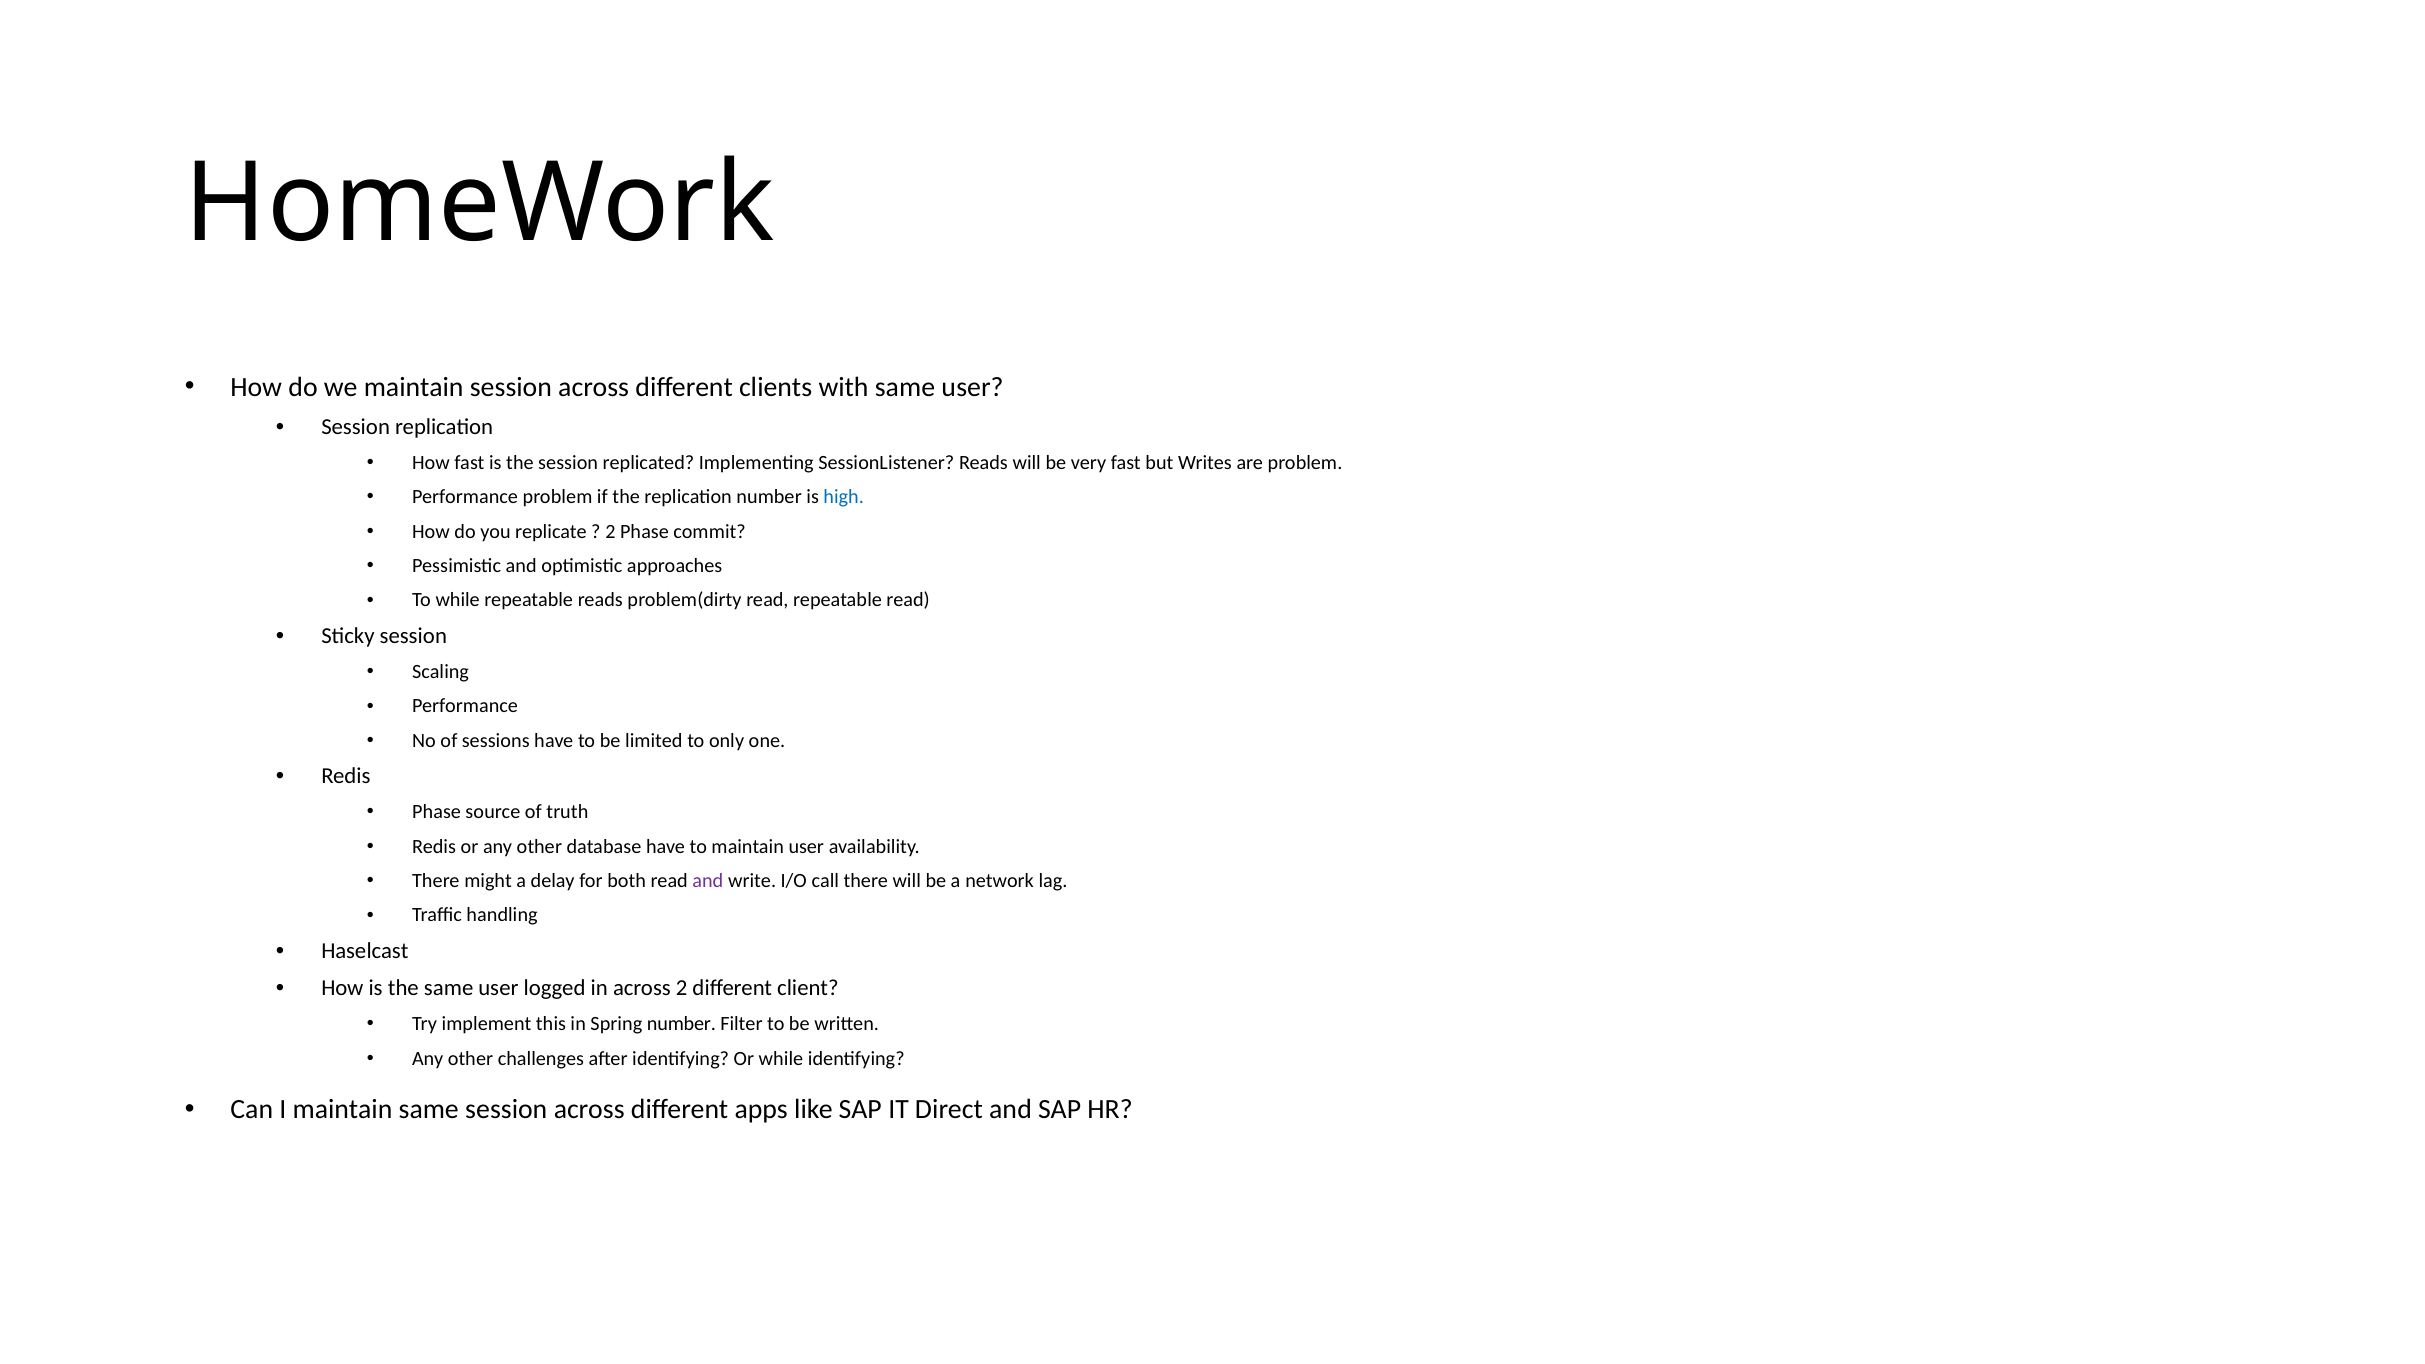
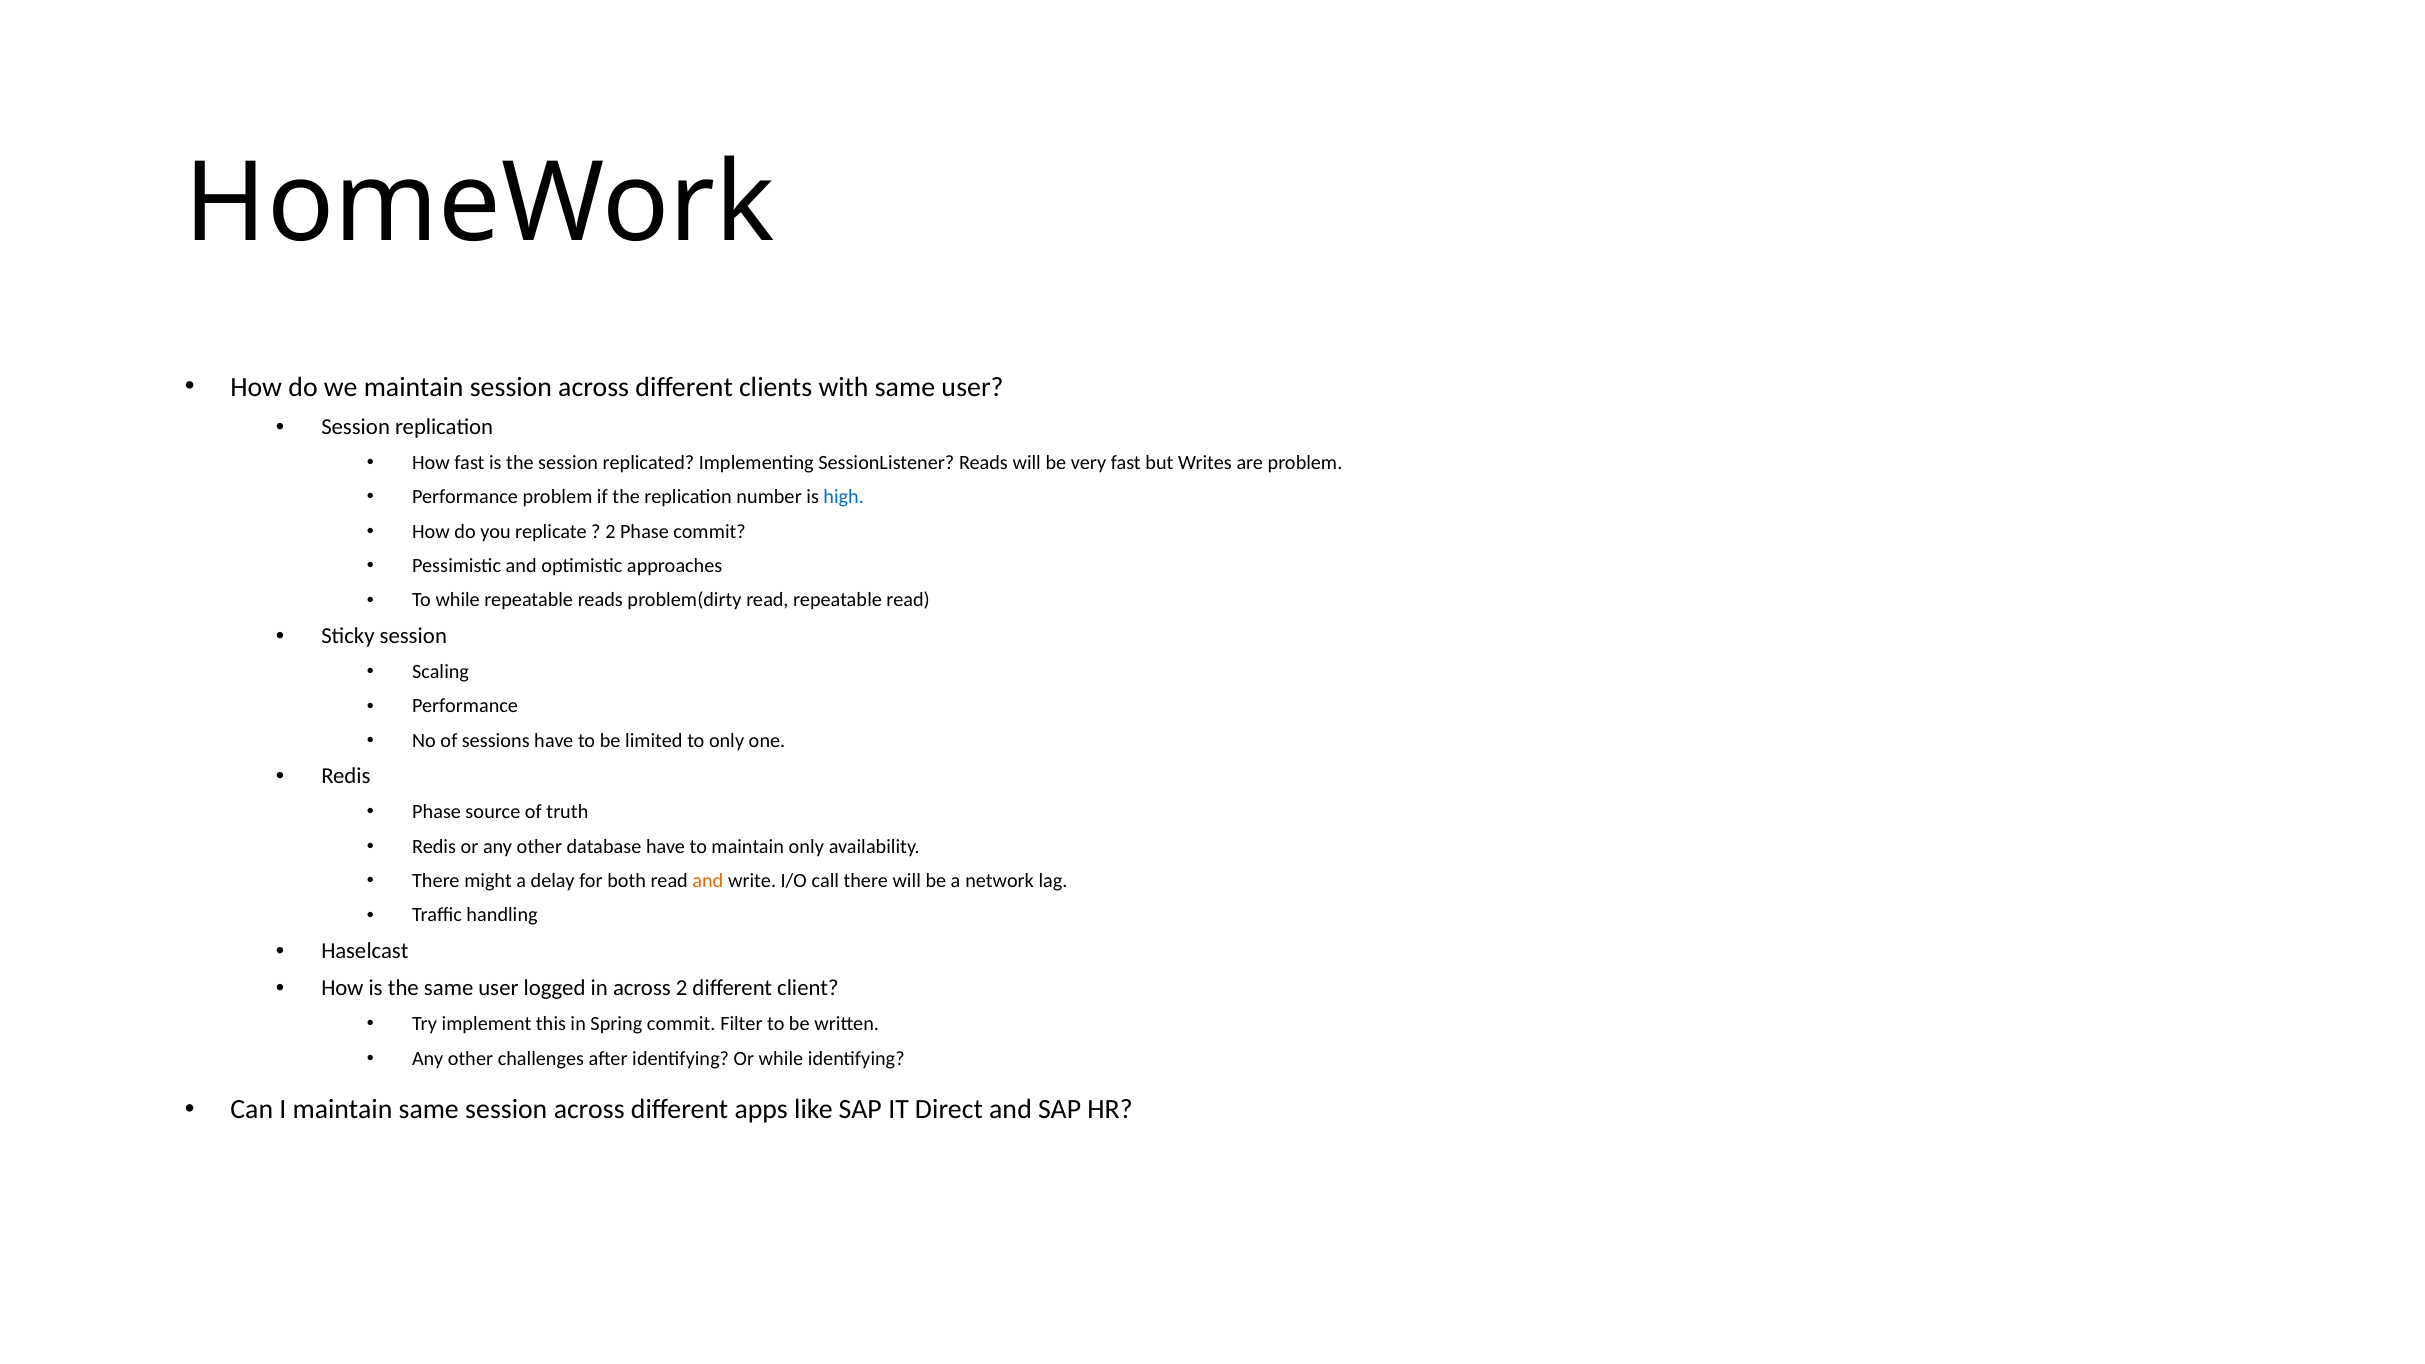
maintain user: user -> only
and at (708, 881) colour: purple -> orange
Spring number: number -> commit
